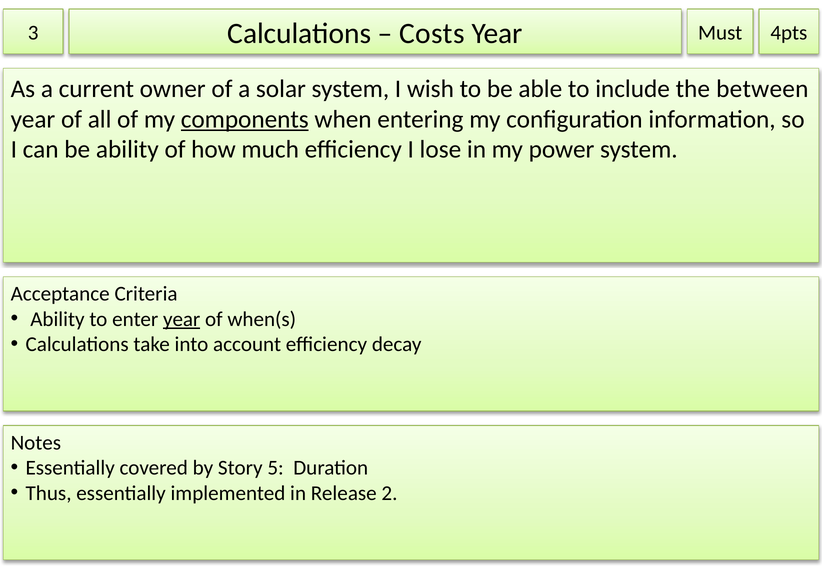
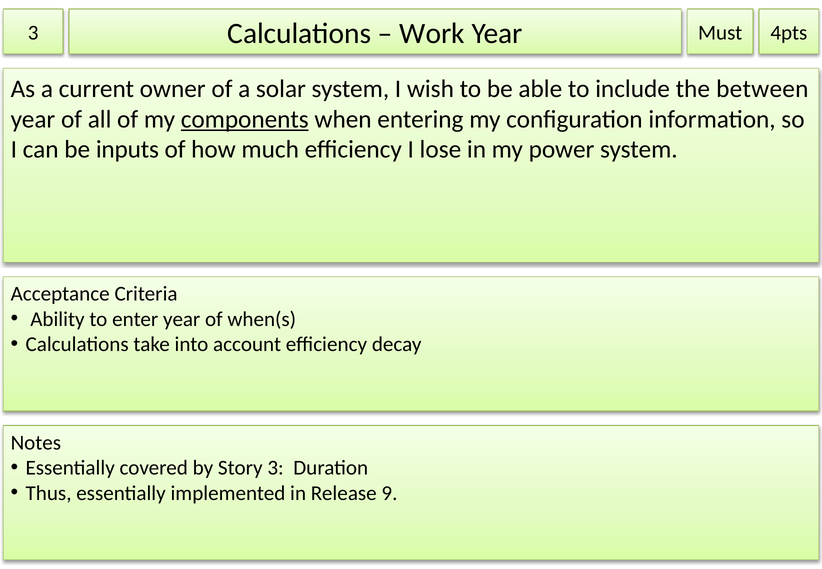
Costs: Costs -> Work
be ability: ability -> inputs
year at (182, 319) underline: present -> none
Story 5: 5 -> 3
2: 2 -> 9
